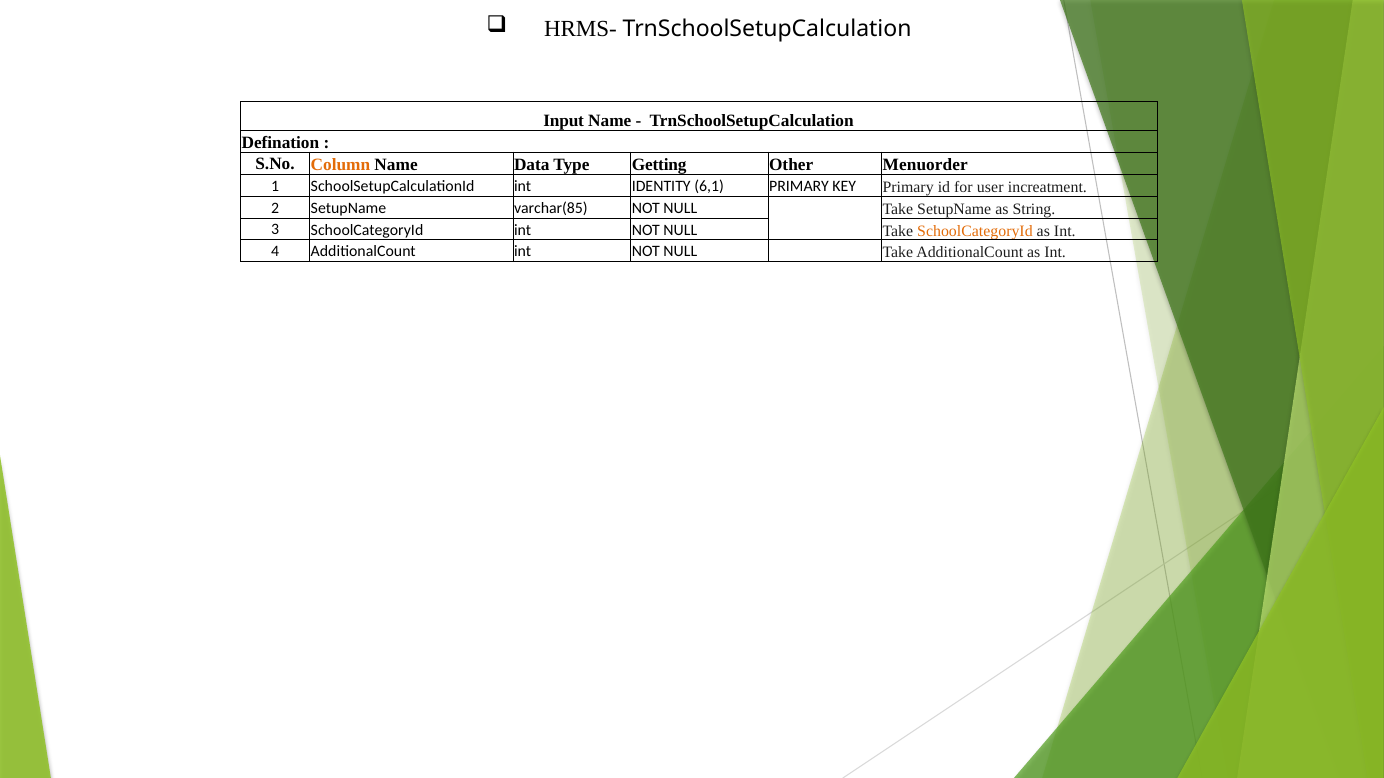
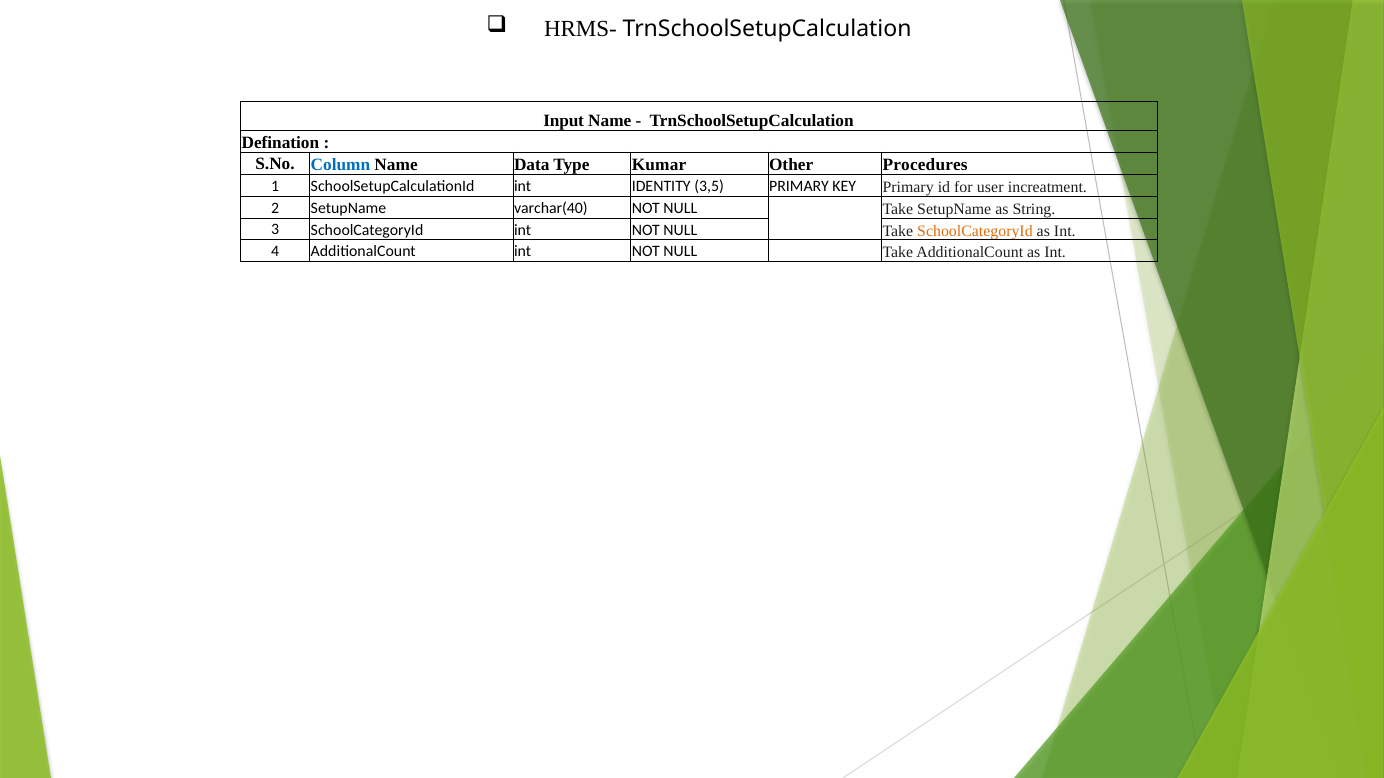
Column colour: orange -> blue
Getting: Getting -> Kumar
Menuorder: Menuorder -> Procedures
6,1: 6,1 -> 3,5
varchar(85: varchar(85 -> varchar(40
